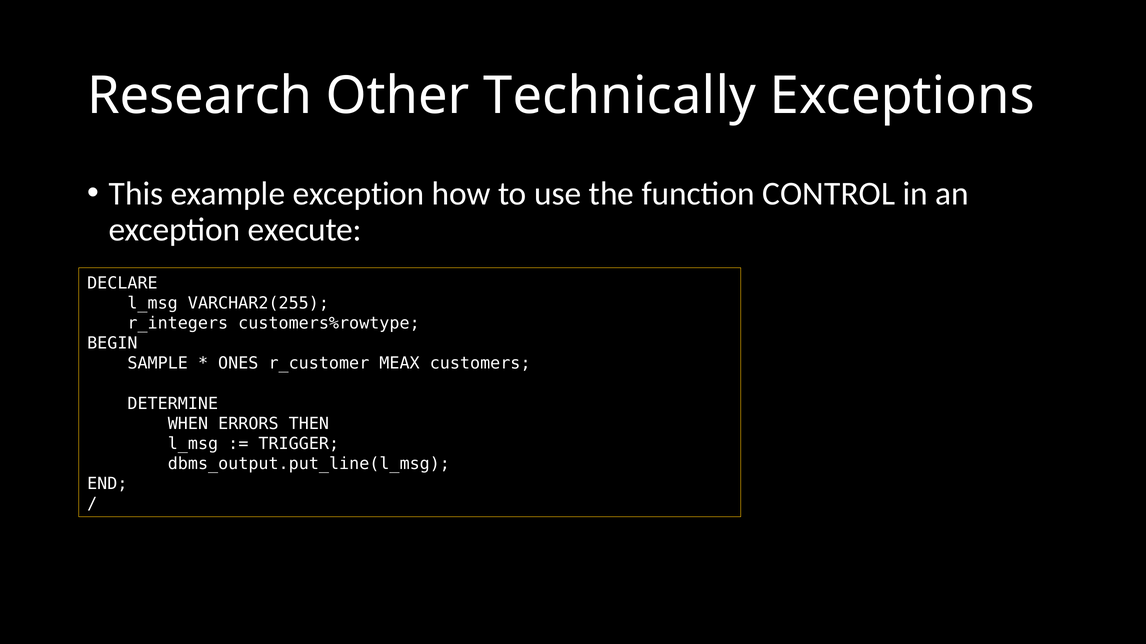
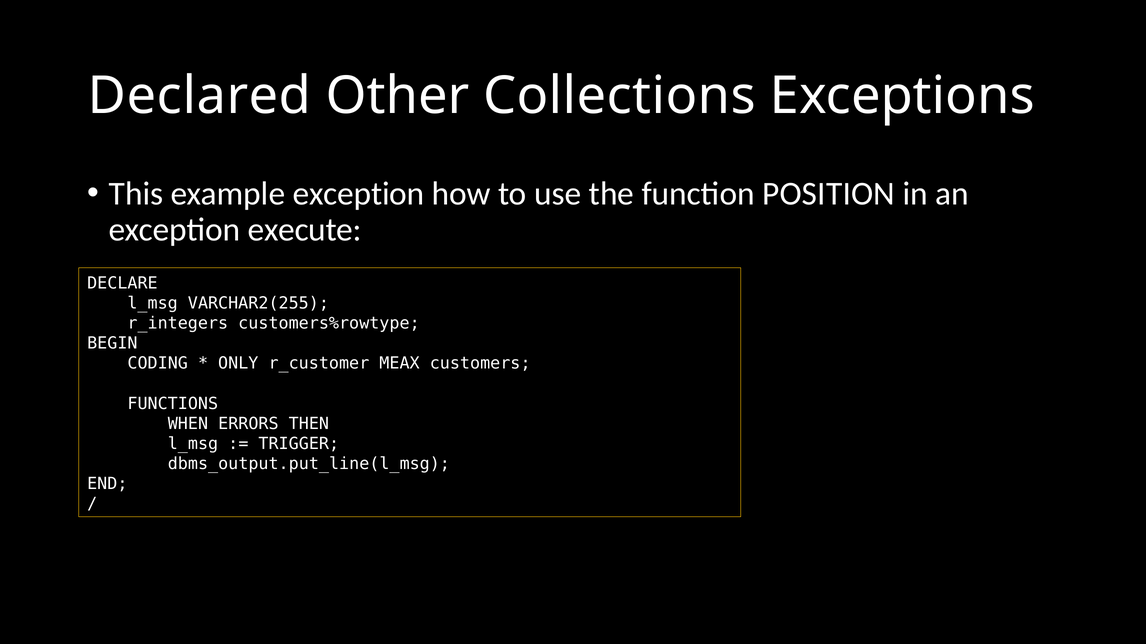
Research: Research -> Declared
Technically: Technically -> Collections
CONTROL: CONTROL -> POSITION
SAMPLE: SAMPLE -> CODING
ONES: ONES -> ONLY
DETERMINE: DETERMINE -> FUNCTIONS
